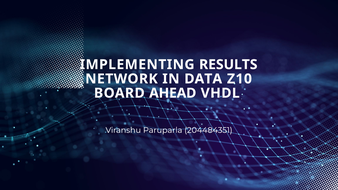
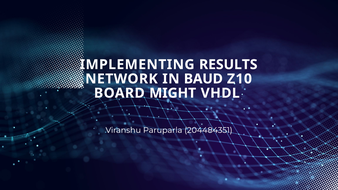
DATA: DATA -> BAUD
AHEAD: AHEAD -> MIGHT
